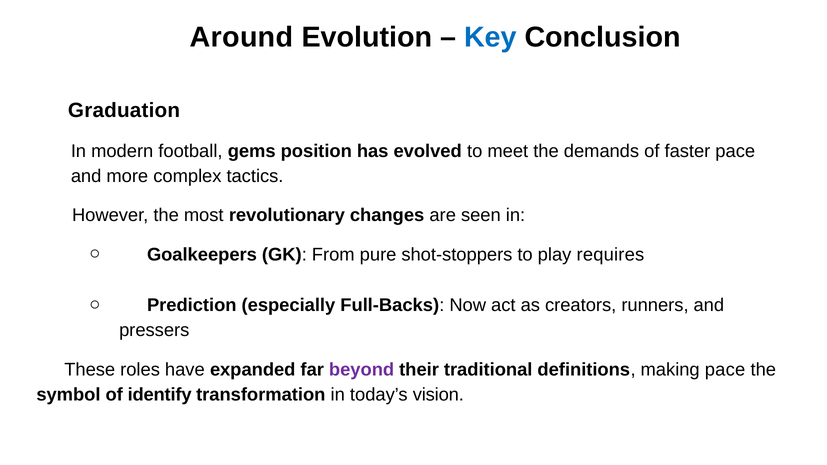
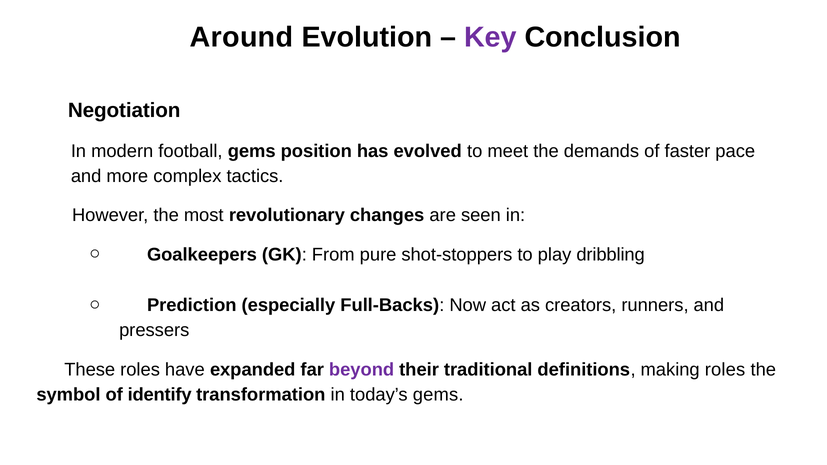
Key colour: blue -> purple
Graduation: Graduation -> Negotiation
requires: requires -> dribbling
making pace: pace -> roles
today’s vision: vision -> gems
